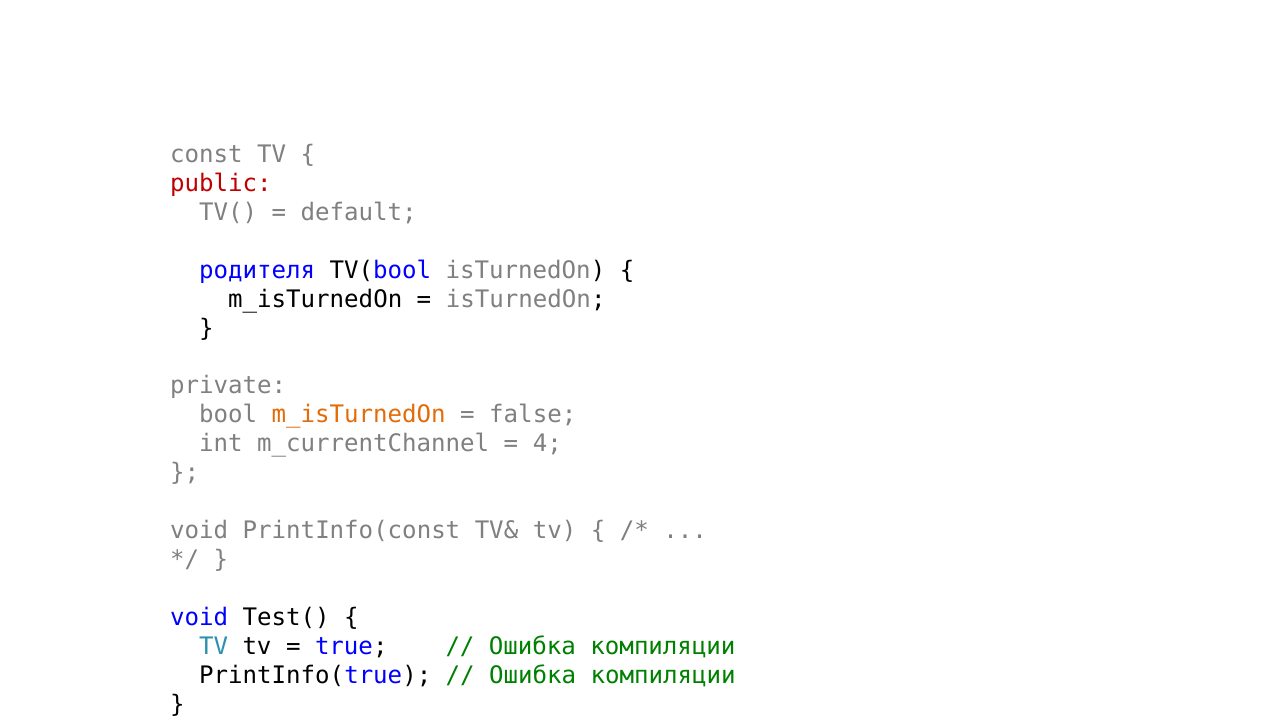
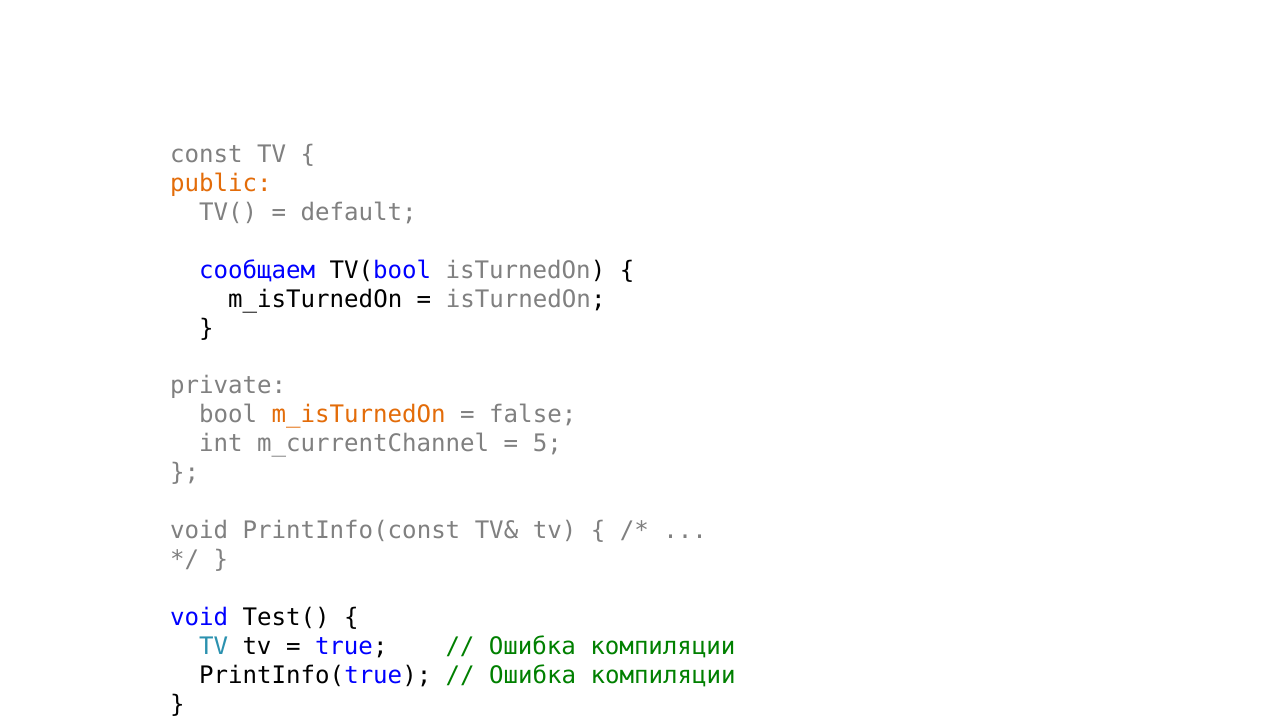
public colour: red -> orange
родителя: родителя -> сообщаем
4: 4 -> 5
